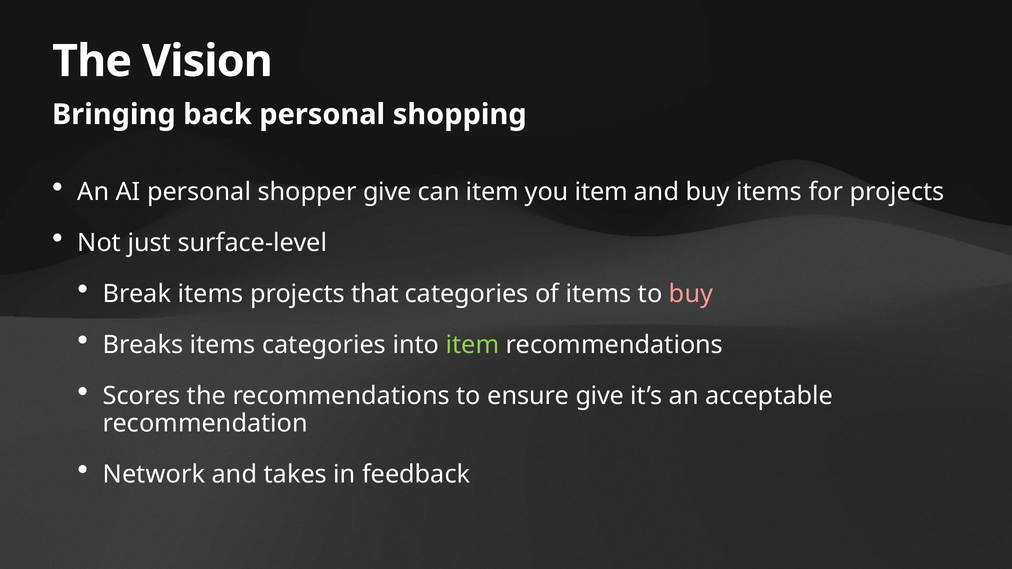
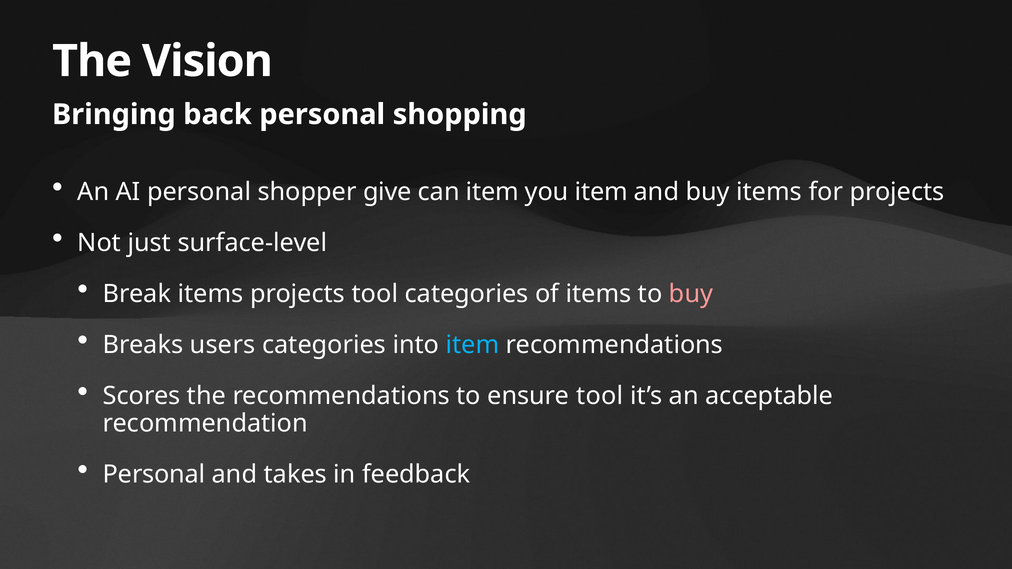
projects that: that -> tool
Breaks items: items -> users
item at (473, 345) colour: light green -> light blue
ensure give: give -> tool
Network at (154, 475): Network -> Personal
